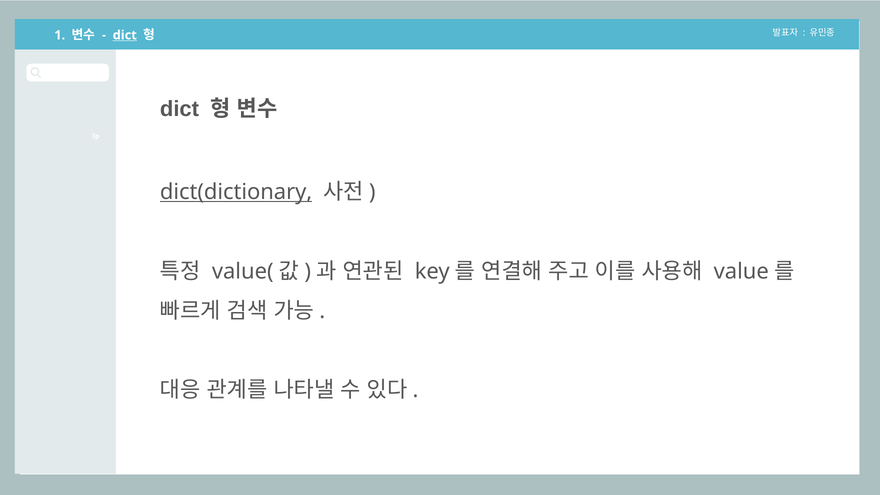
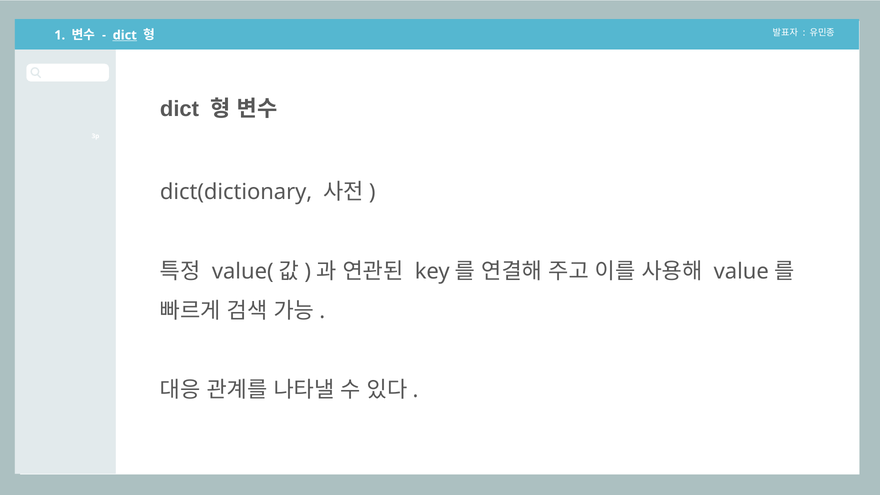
dict(dictionary underline: present -> none
